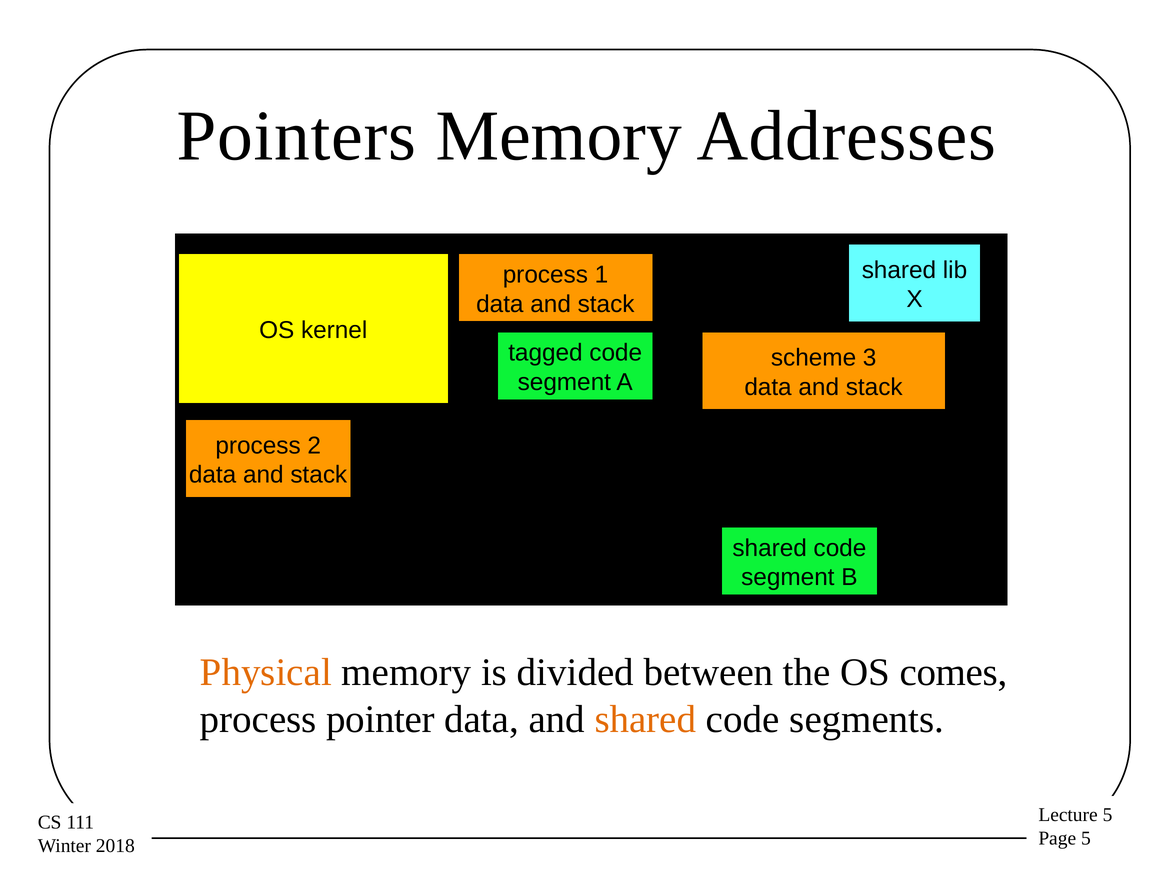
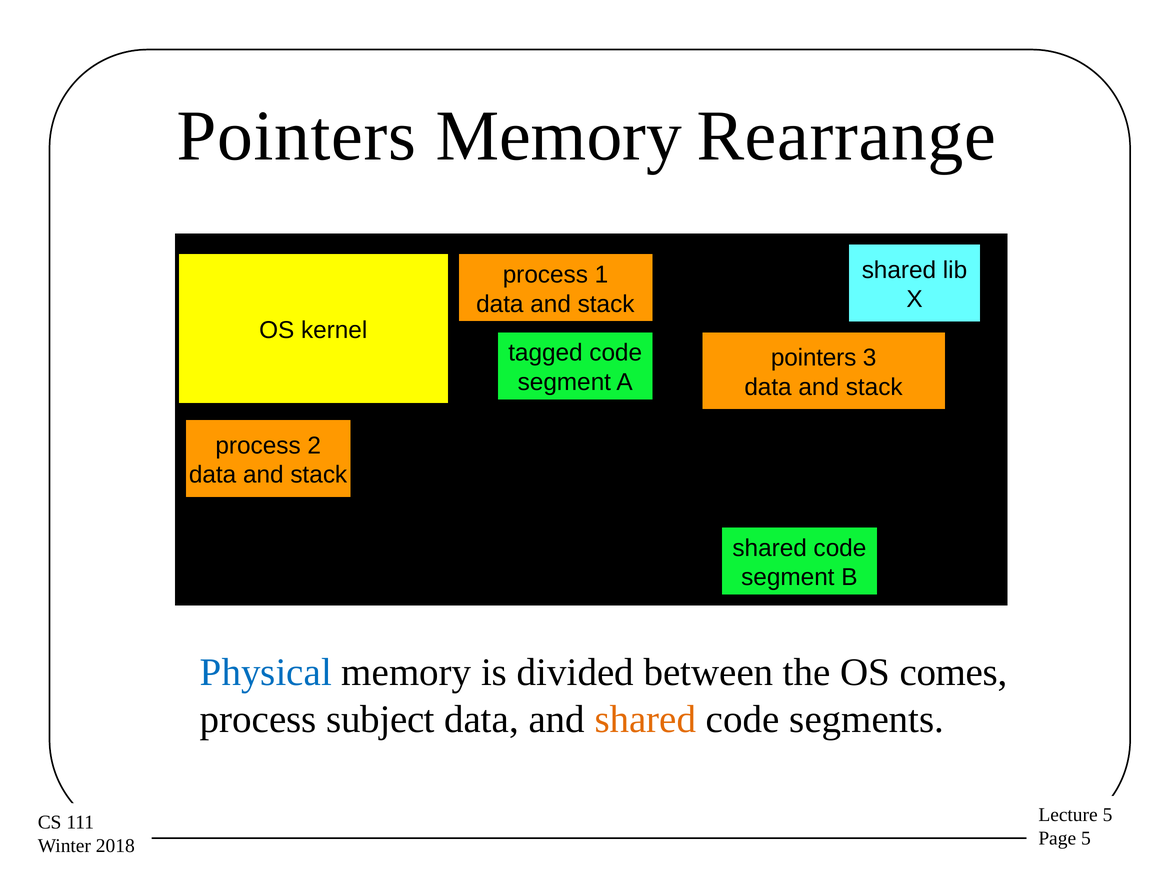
Addresses: Addresses -> Rearrange
scheme at (814, 358): scheme -> pointers
Physical colour: orange -> blue
pointer: pointer -> subject
